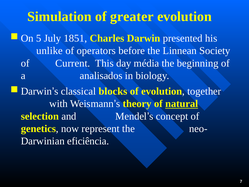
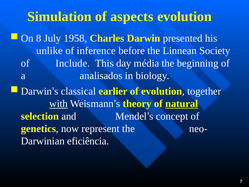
greater: greater -> aspects
5: 5 -> 8
1851: 1851 -> 1958
operators: operators -> inference
Current: Current -> Include
blocks: blocks -> earlier
with underline: none -> present
